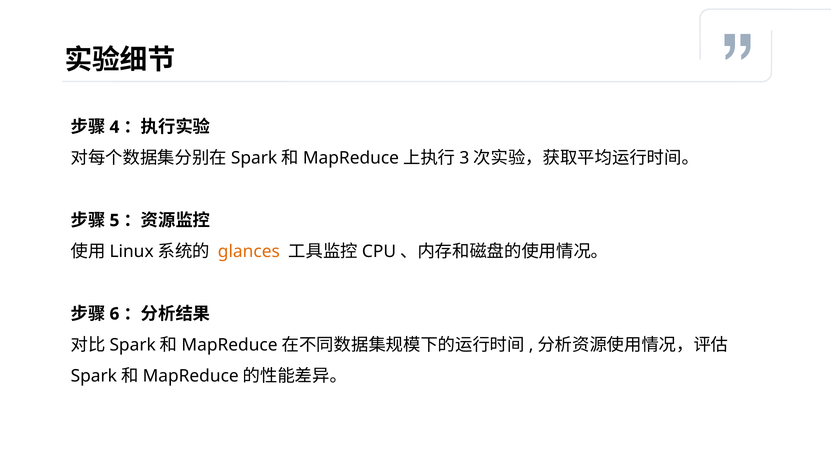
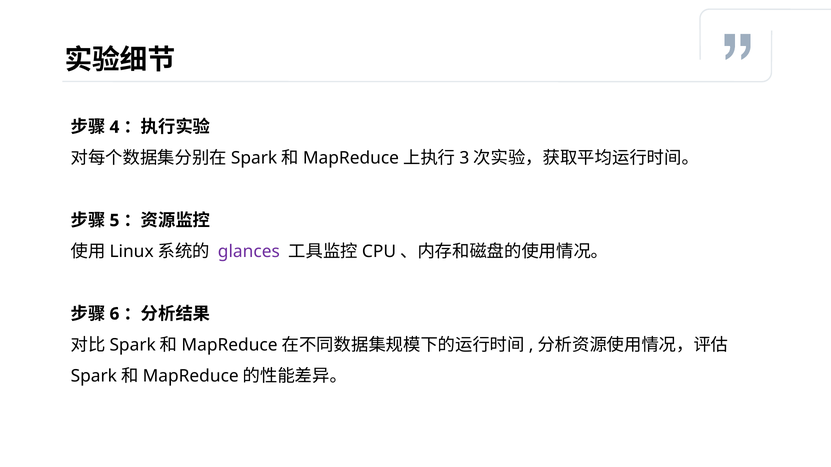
glances colour: orange -> purple
